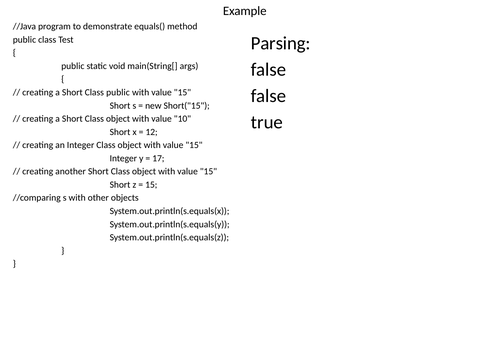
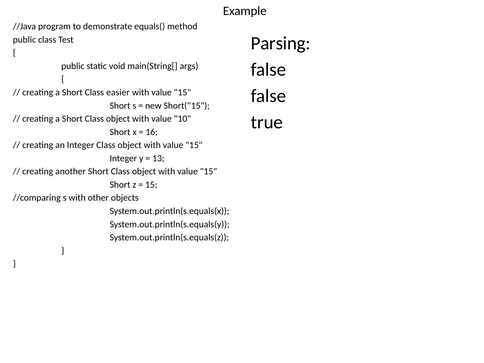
Class public: public -> easier
12: 12 -> 16
17: 17 -> 13
